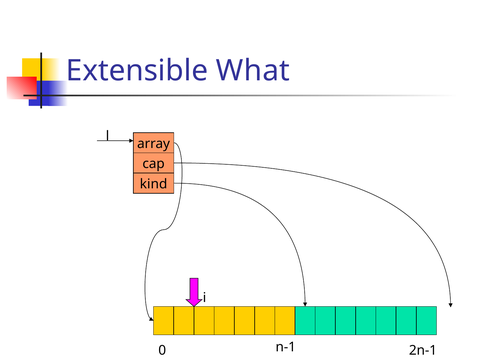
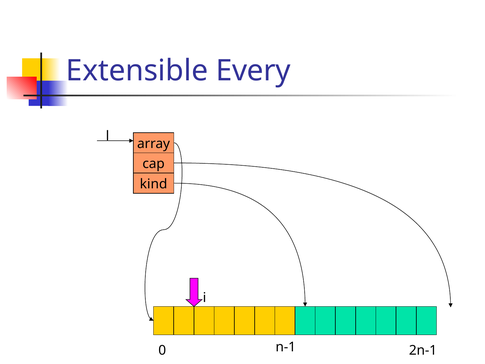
What: What -> Every
